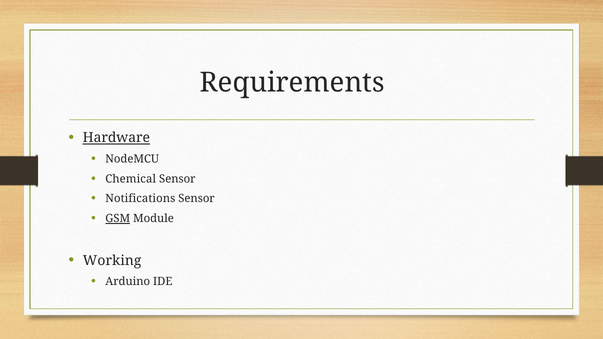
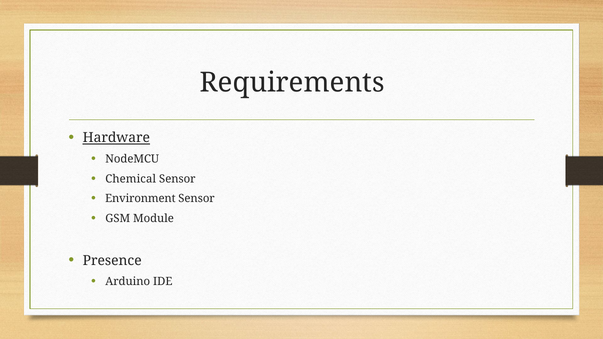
Notifications: Notifications -> Environment
GSM underline: present -> none
Working: Working -> Presence
